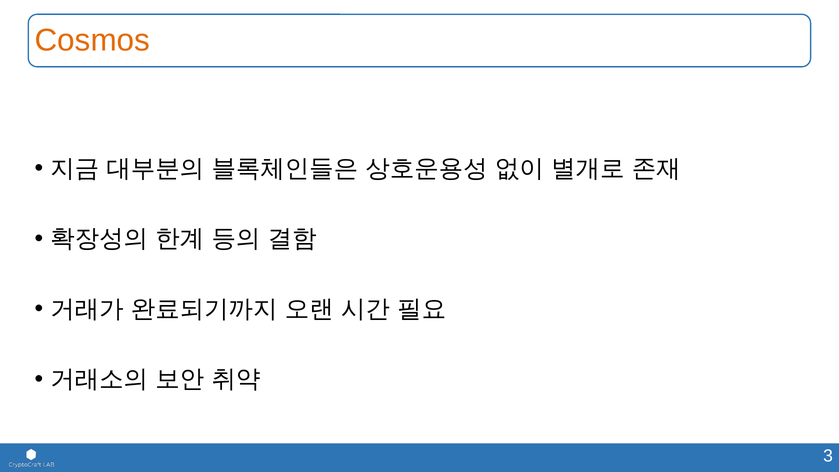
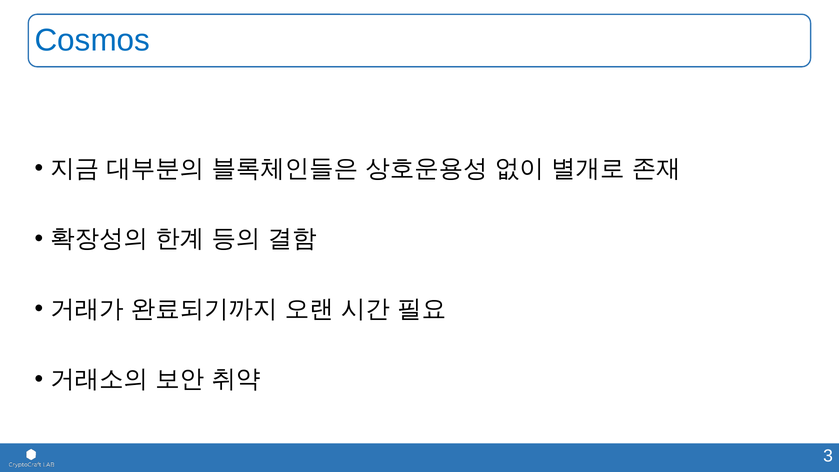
Cosmos colour: orange -> blue
